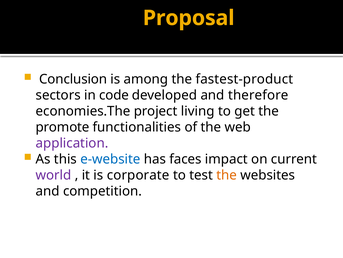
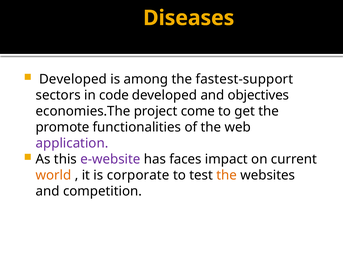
Proposal: Proposal -> Diseases
Conclusion at (73, 79): Conclusion -> Developed
fastest-product: fastest-product -> fastest-support
therefore: therefore -> objectives
living: living -> come
e-website colour: blue -> purple
world colour: purple -> orange
